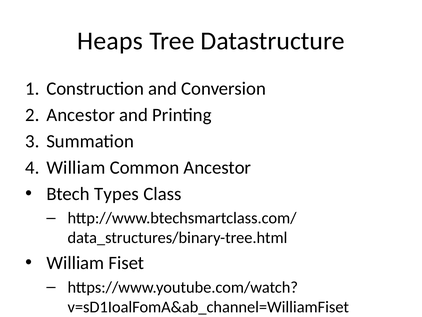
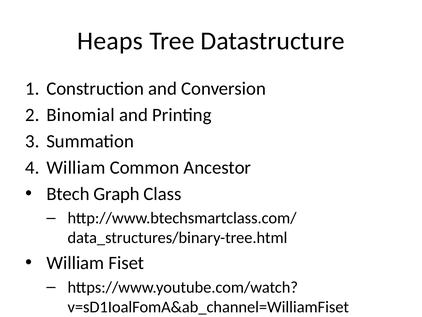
Ancestor at (81, 115): Ancestor -> Binomial
Types: Types -> Graph
